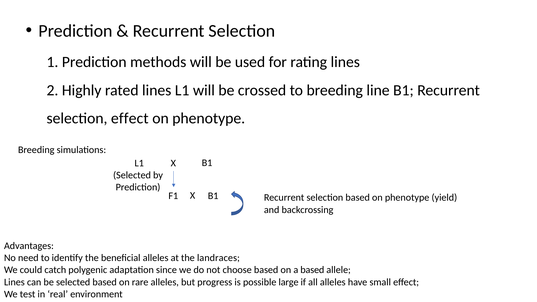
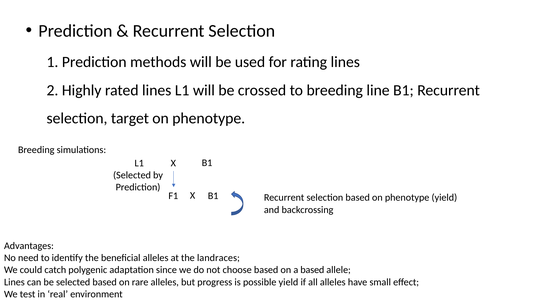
selection effect: effect -> target
possible large: large -> yield
